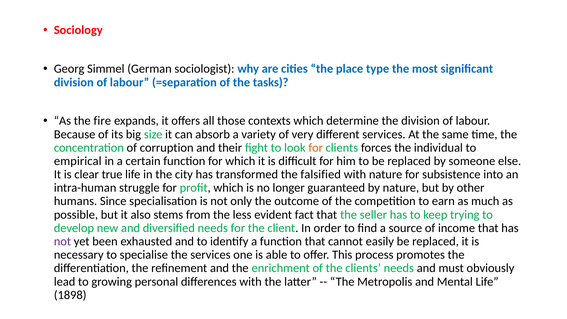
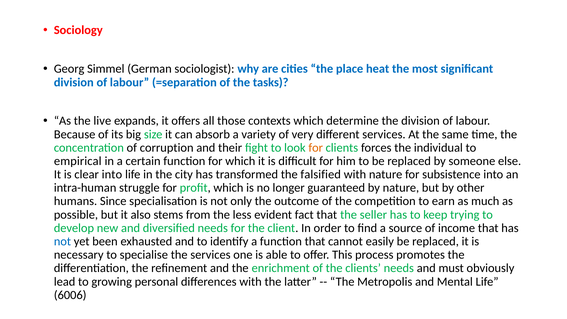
type: type -> heat
fire: fire -> live
clear true: true -> into
not at (62, 241) colour: purple -> blue
1898: 1898 -> 6006
